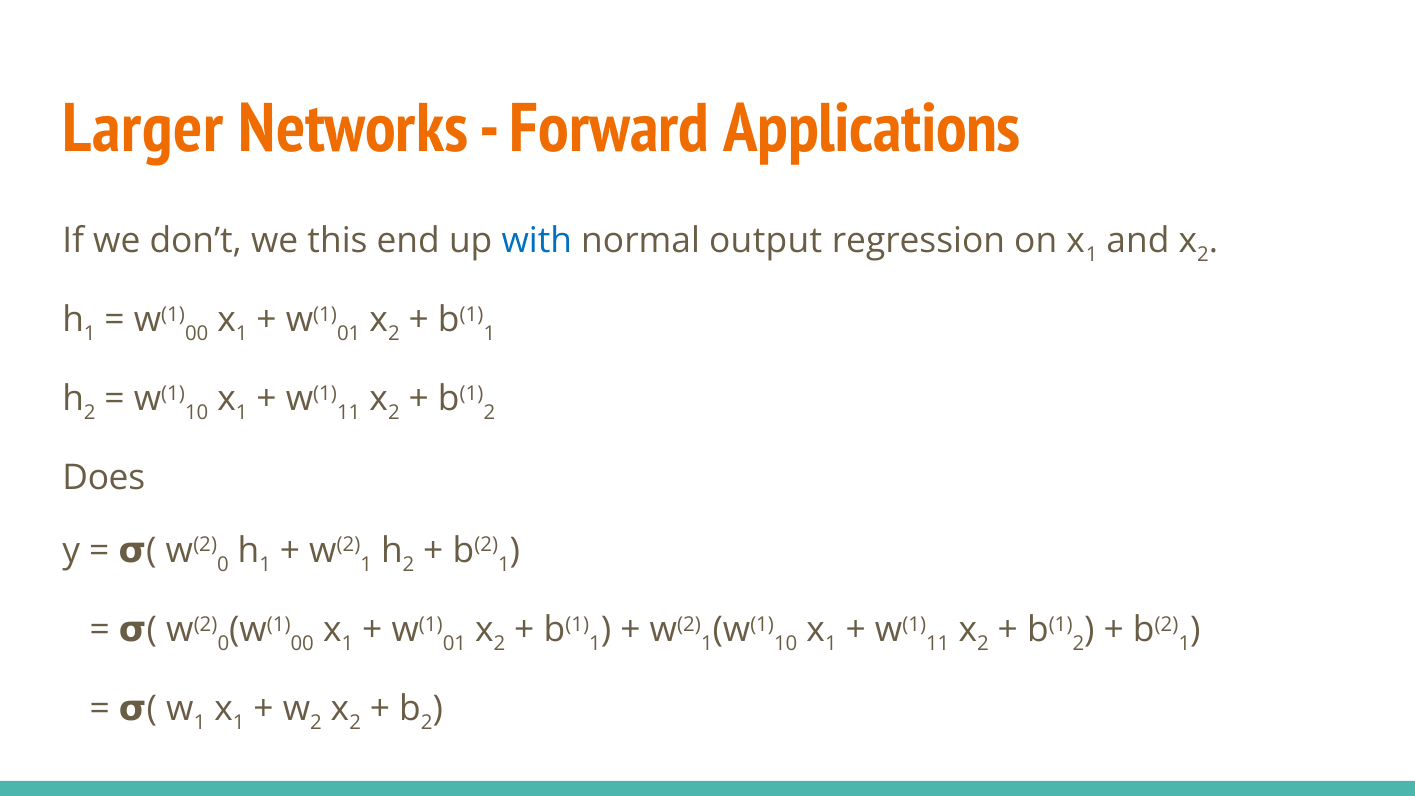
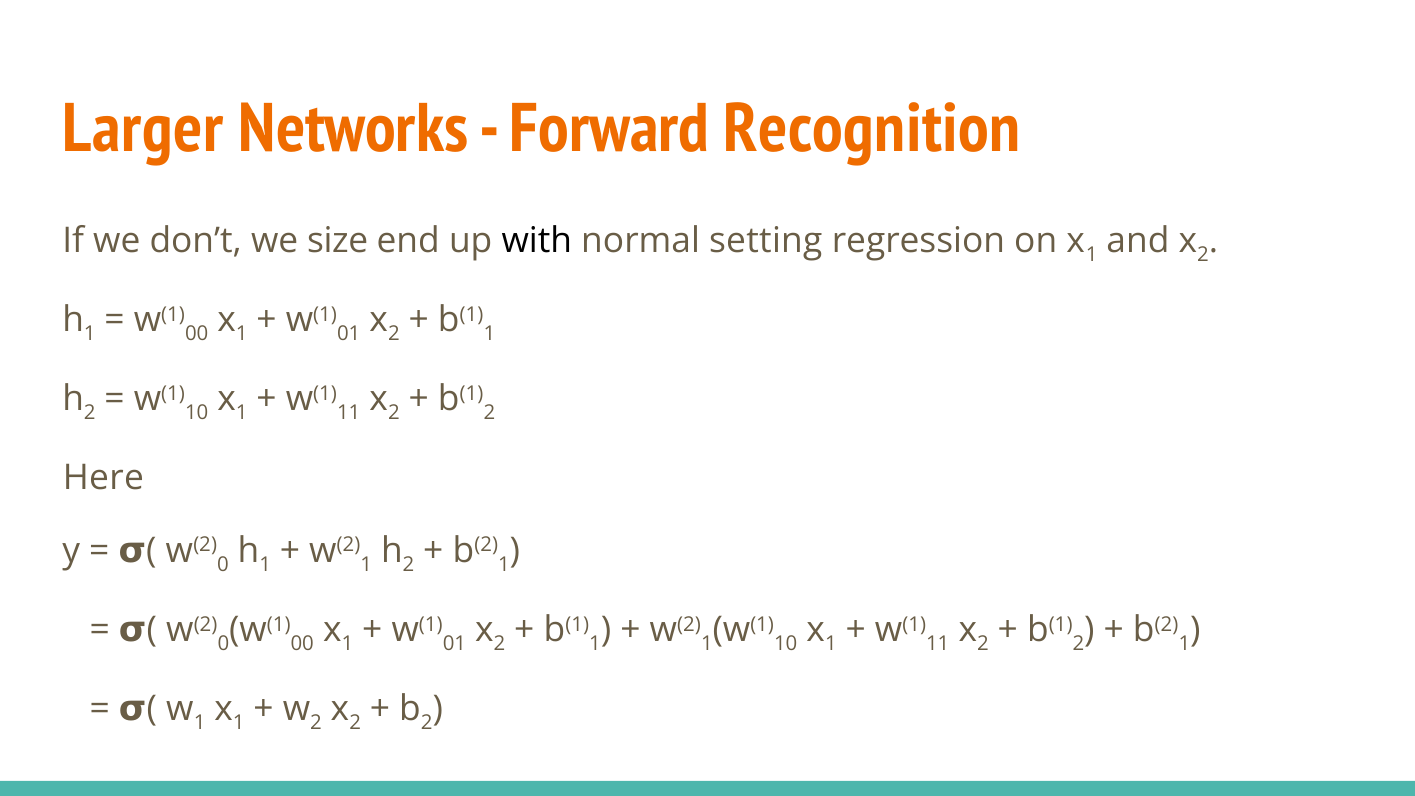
Applications: Applications -> Recognition
this: this -> size
with colour: blue -> black
output: output -> setting
Does: Does -> Here
